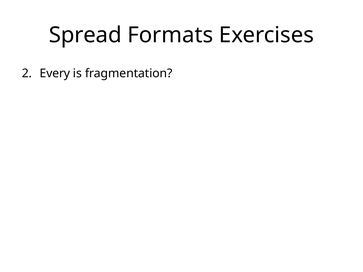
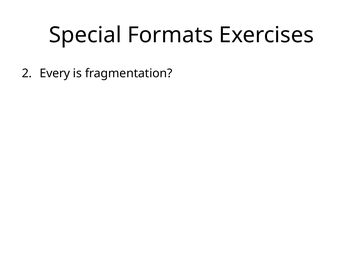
Spread: Spread -> Special
